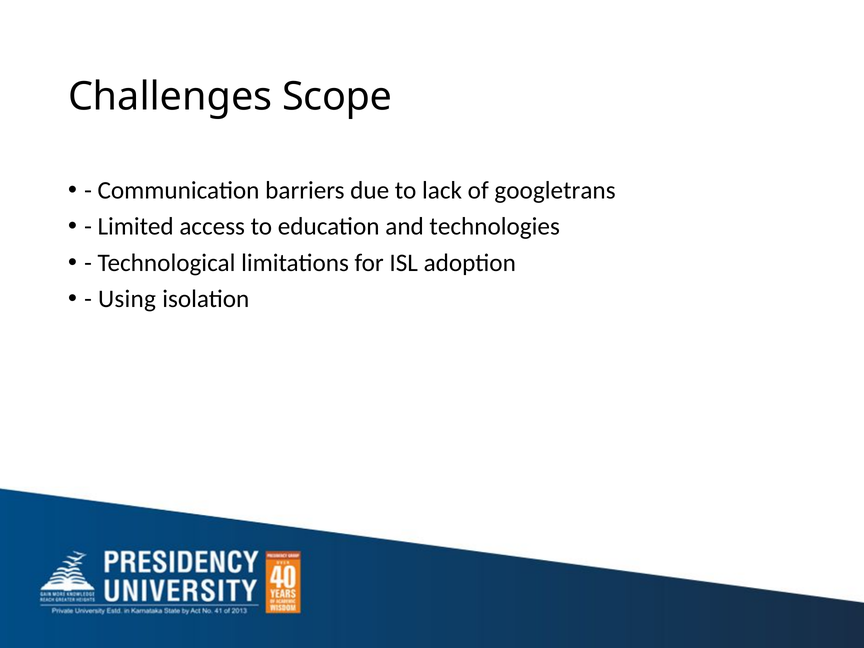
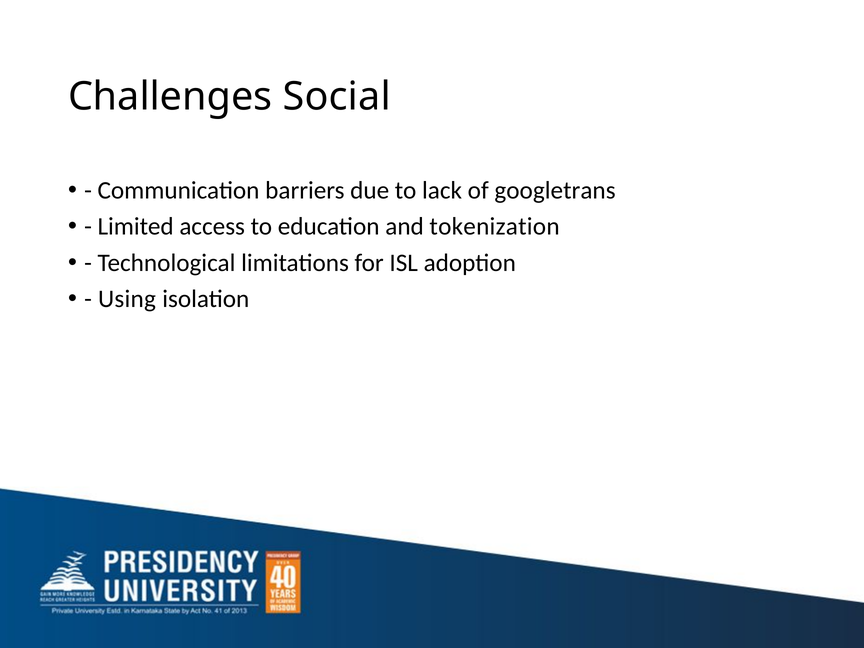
Scope: Scope -> Social
technologies: technologies -> tokenization
